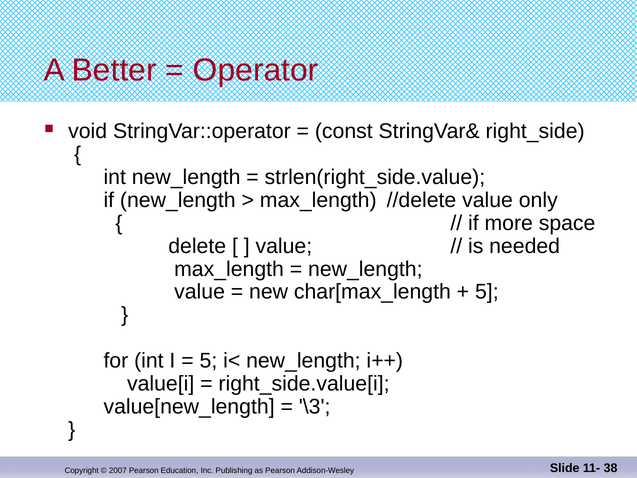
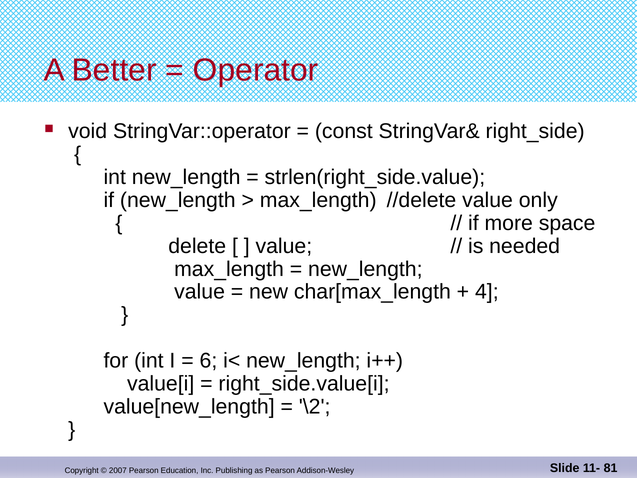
5 at (487, 292): 5 -> 4
5 at (208, 361): 5 -> 6
\3: \3 -> \2
38: 38 -> 81
